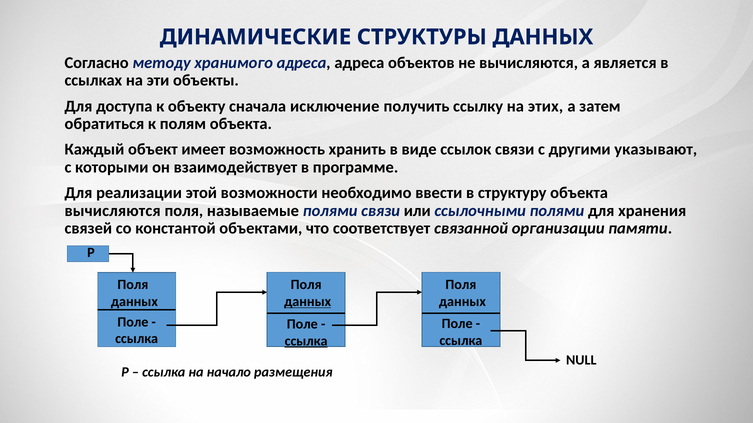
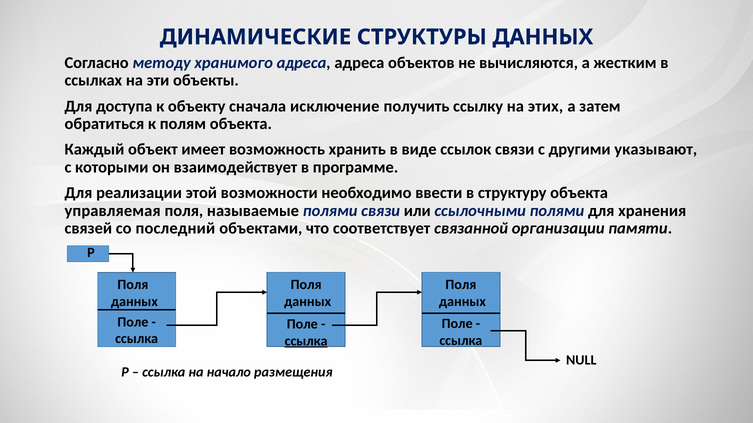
является: является -> жестким
вычисляются at (113, 211): вычисляются -> управляемая
константой: константой -> последний
данных at (308, 302) underline: present -> none
